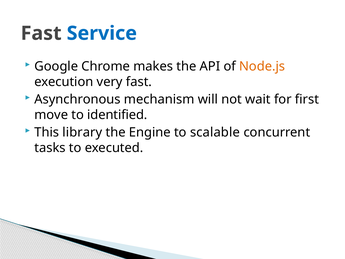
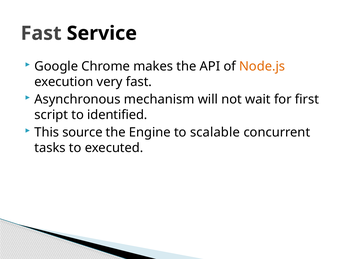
Service colour: blue -> black
move: move -> script
library: library -> source
